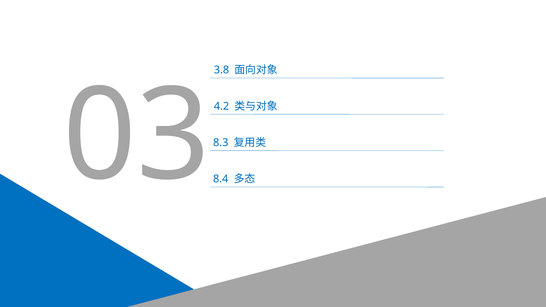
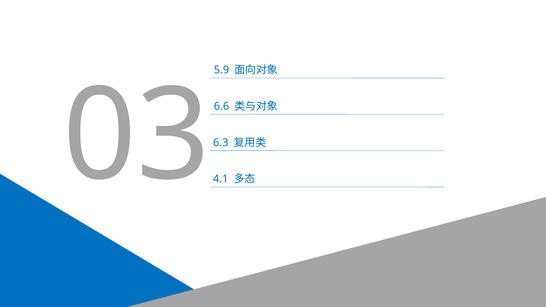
3.8: 3.8 -> 5.9
8.3: 8.3 -> 6.3
4.2: 4.2 -> 6.6
8.4: 8.4 -> 4.1
